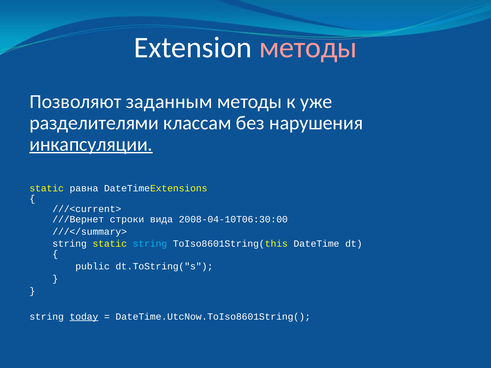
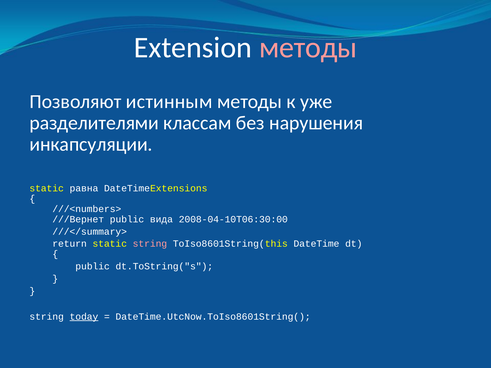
заданным: заданным -> истинным
инкапсуляции underline: present -> none
///<current>: ///<current> -> ///<numbers>
///Вернет строки: строки -> public
string at (70, 244): string -> return
string at (150, 244) colour: light blue -> pink
